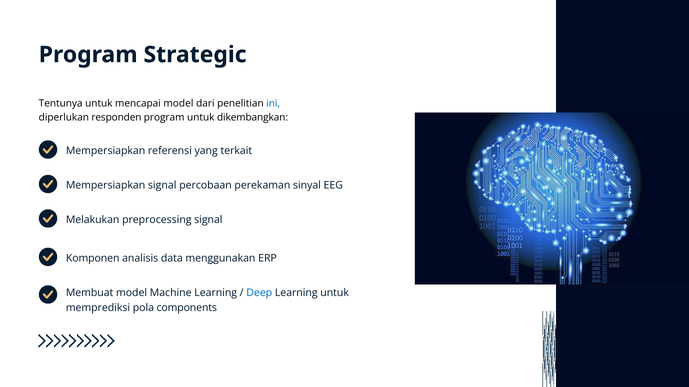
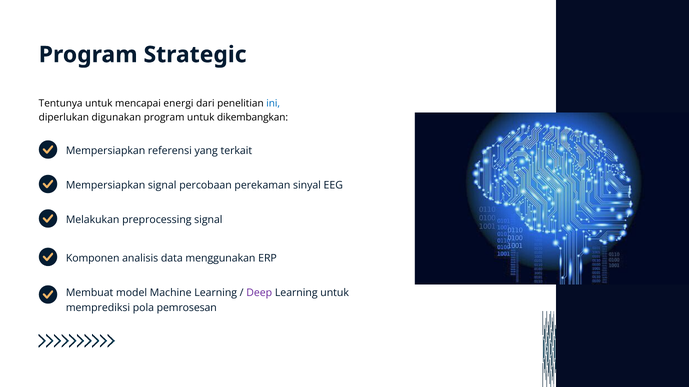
mencapai model: model -> energi
responden: responden -> digunakan
Deep colour: blue -> purple
components: components -> pemrosesan
